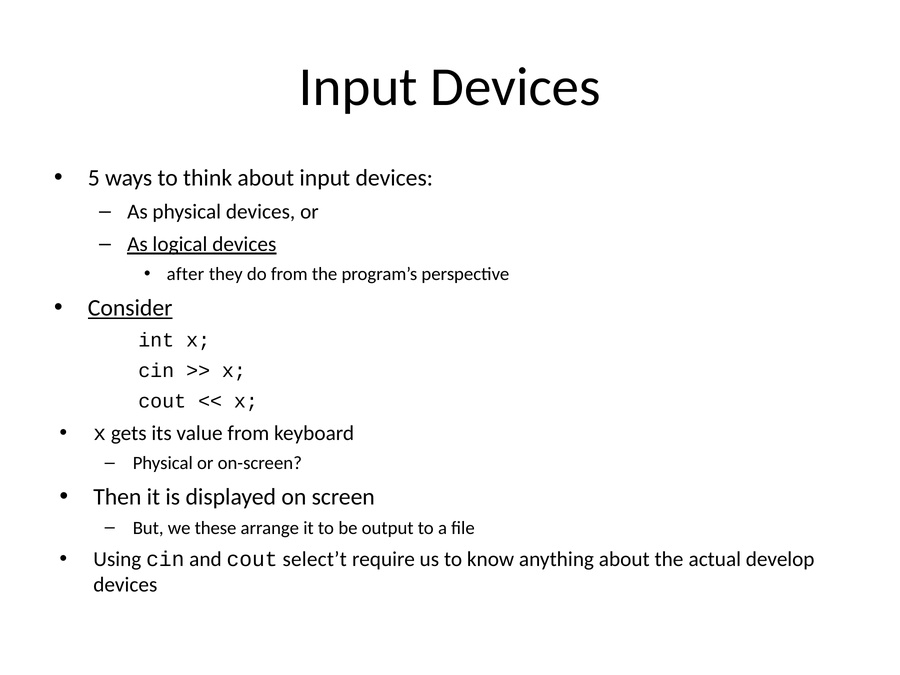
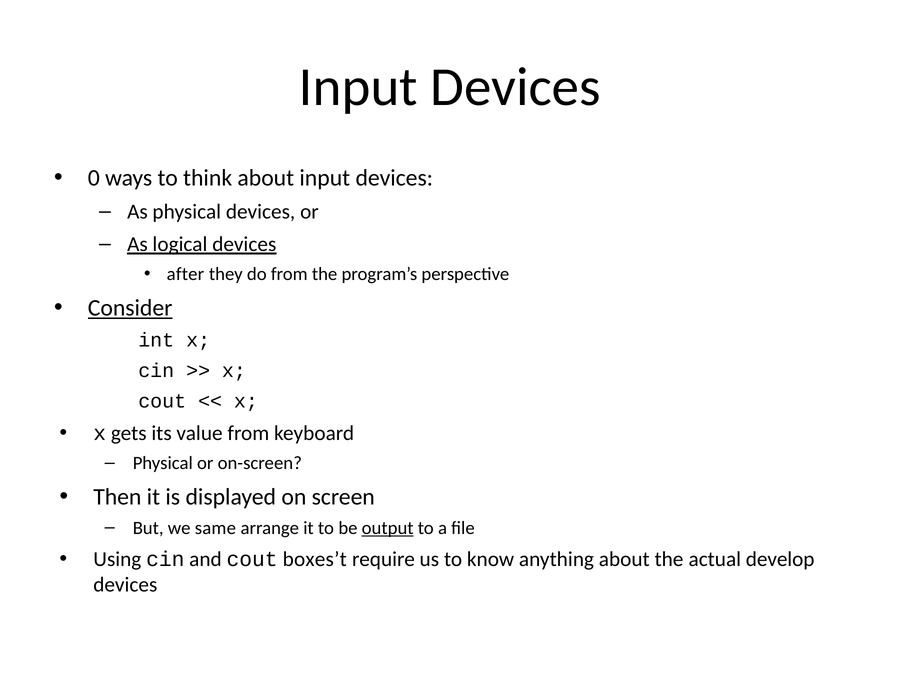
5: 5 -> 0
these: these -> same
output underline: none -> present
select’t: select’t -> boxes’t
